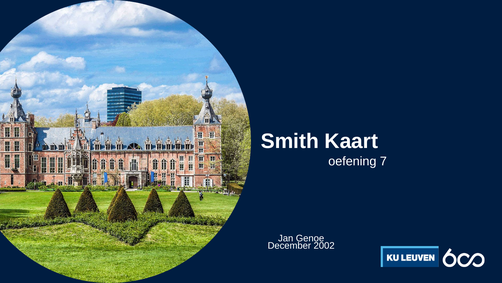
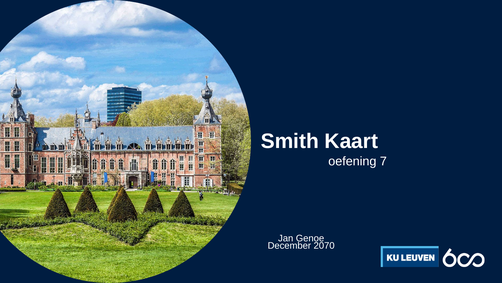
2002: 2002 -> 2070
